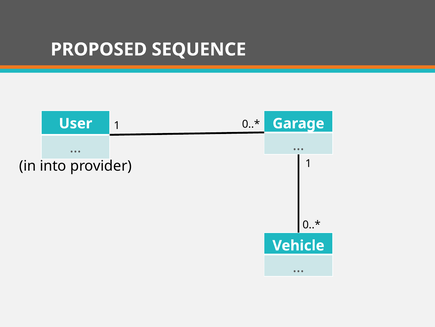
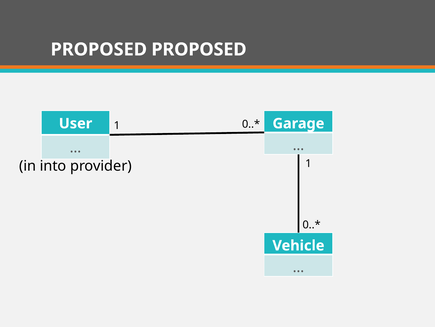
PROPOSED SEQUENCE: SEQUENCE -> PROPOSED
